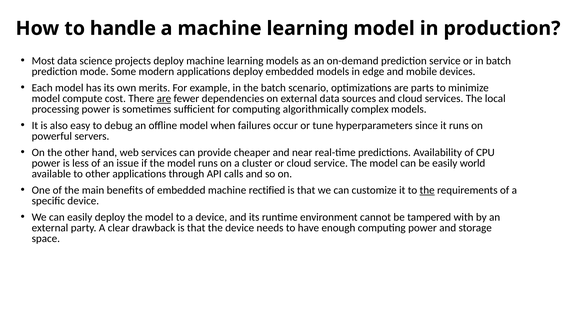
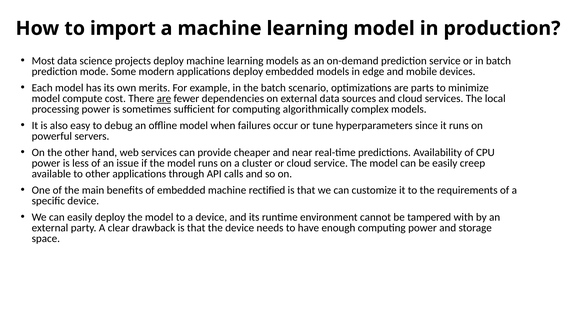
handle: handle -> import
world: world -> creep
the at (427, 190) underline: present -> none
